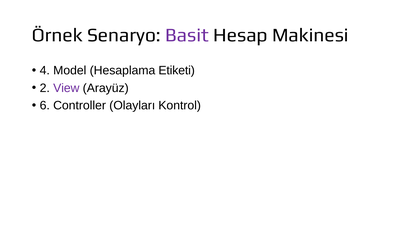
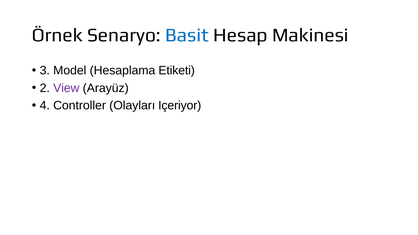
Basit colour: purple -> blue
4: 4 -> 3
6: 6 -> 4
Kontrol: Kontrol -> Içeriyor
